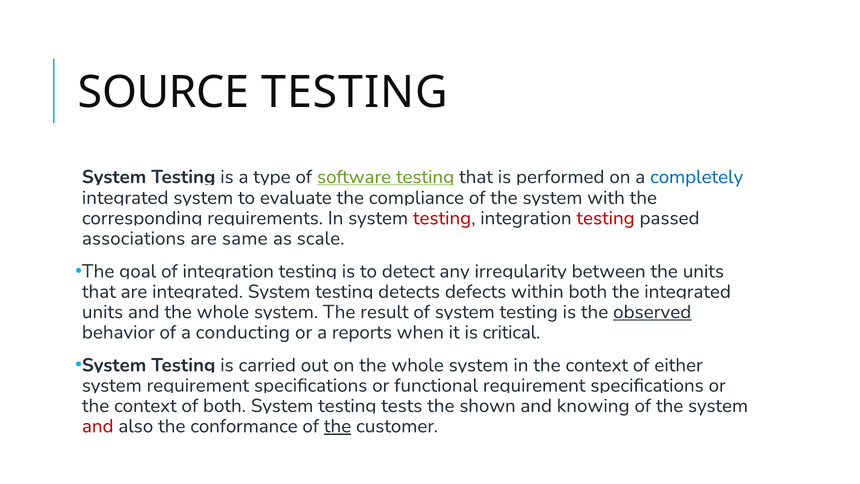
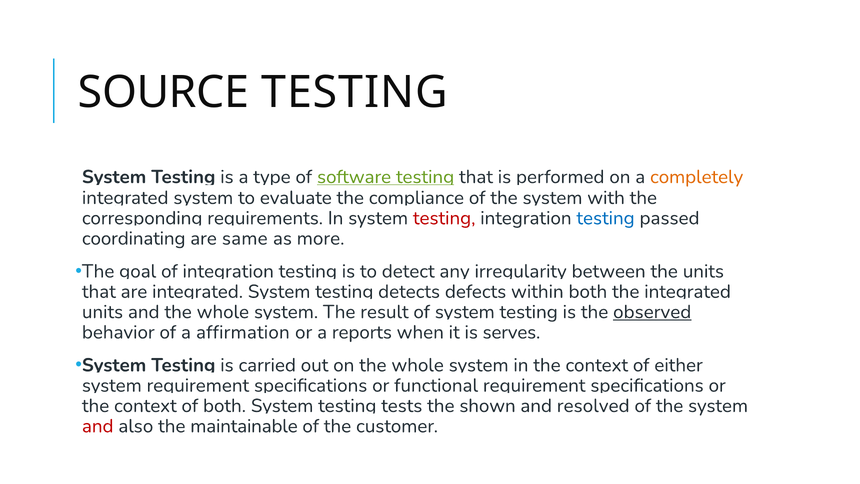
completely colour: blue -> orange
testing at (606, 218) colour: red -> blue
associations: associations -> coordinating
scale: scale -> more
conducting: conducting -> affirmation
critical: critical -> serves
knowing: knowing -> resolved
conformance: conformance -> maintainable
the at (338, 426) underline: present -> none
